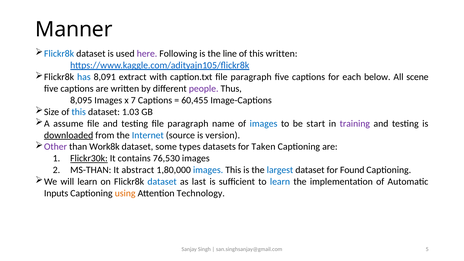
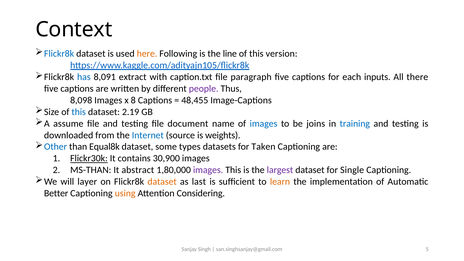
Manner: Manner -> Context
here colour: purple -> orange
this written: written -> version
below: below -> inputs
scene: scene -> there
8,095: 8,095 -> 8,098
7: 7 -> 8
60,455: 60,455 -> 48,455
1.03: 1.03 -> 2.19
testing file paragraph: paragraph -> document
start: start -> joins
training colour: purple -> blue
downloaded underline: present -> none
version: version -> weights
Other colour: purple -> blue
Work8k: Work8k -> Equal8k
76,530: 76,530 -> 30,900
images at (208, 170) colour: blue -> purple
largest colour: blue -> purple
Found: Found -> Single
will learn: learn -> layer
dataset at (162, 182) colour: blue -> orange
learn at (280, 182) colour: blue -> orange
Inputs: Inputs -> Better
Technology: Technology -> Considering
